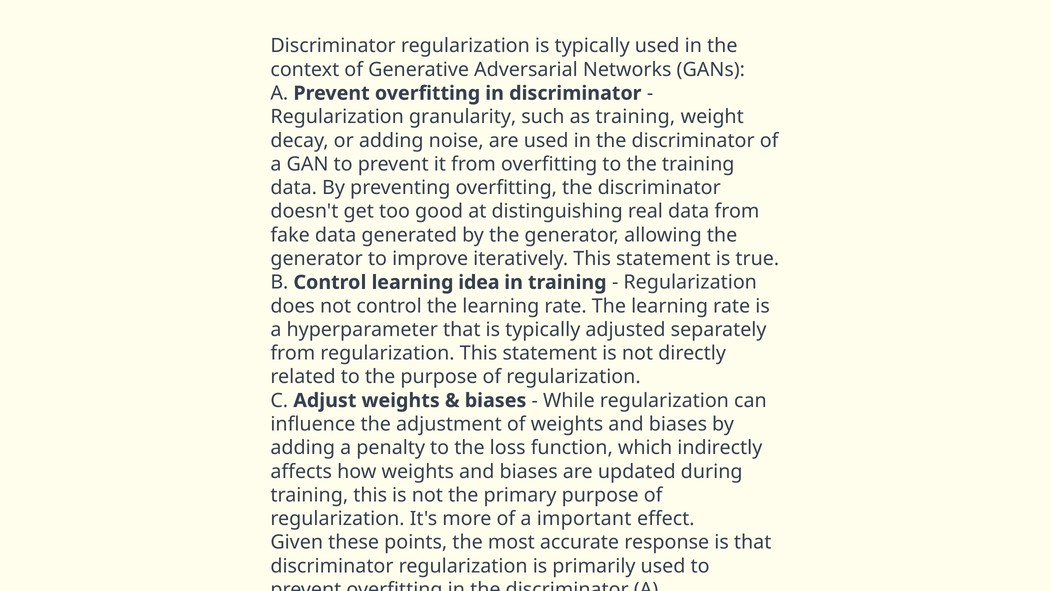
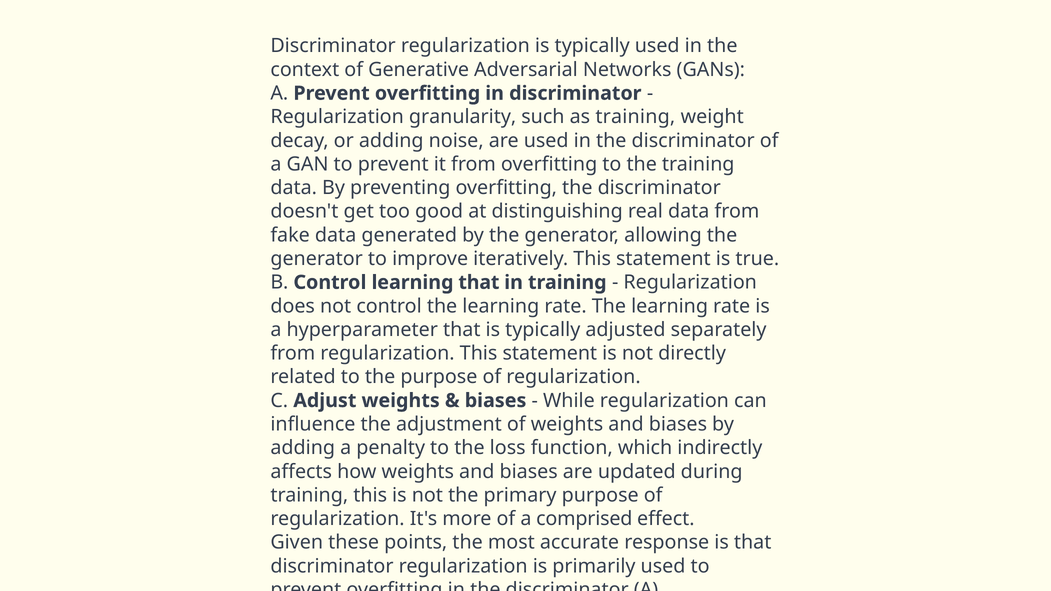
learning idea: idea -> that
important: important -> comprised
